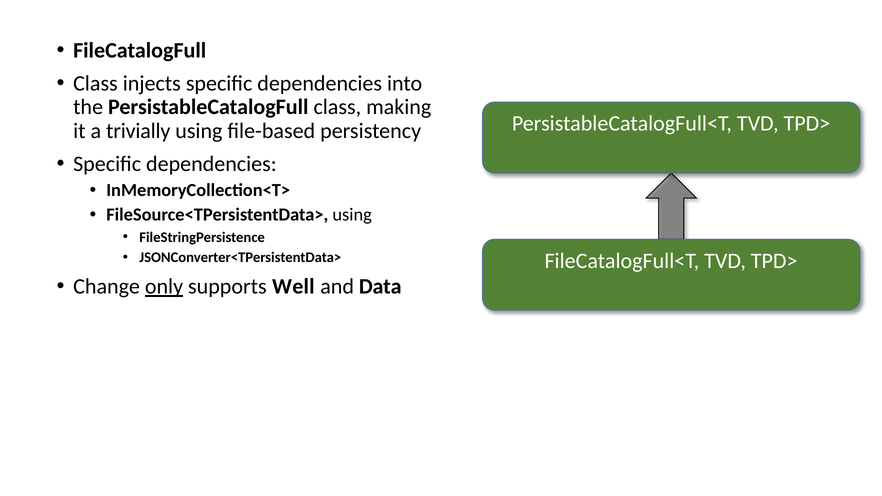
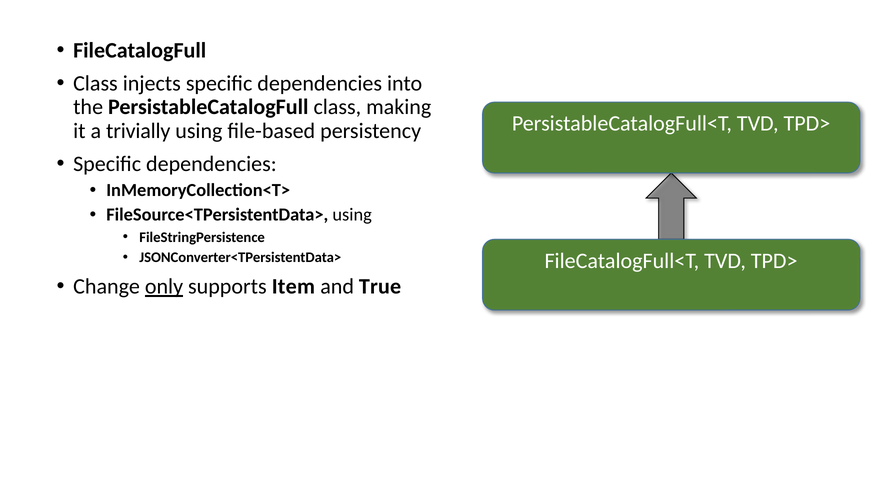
Well: Well -> Item
Data: Data -> True
